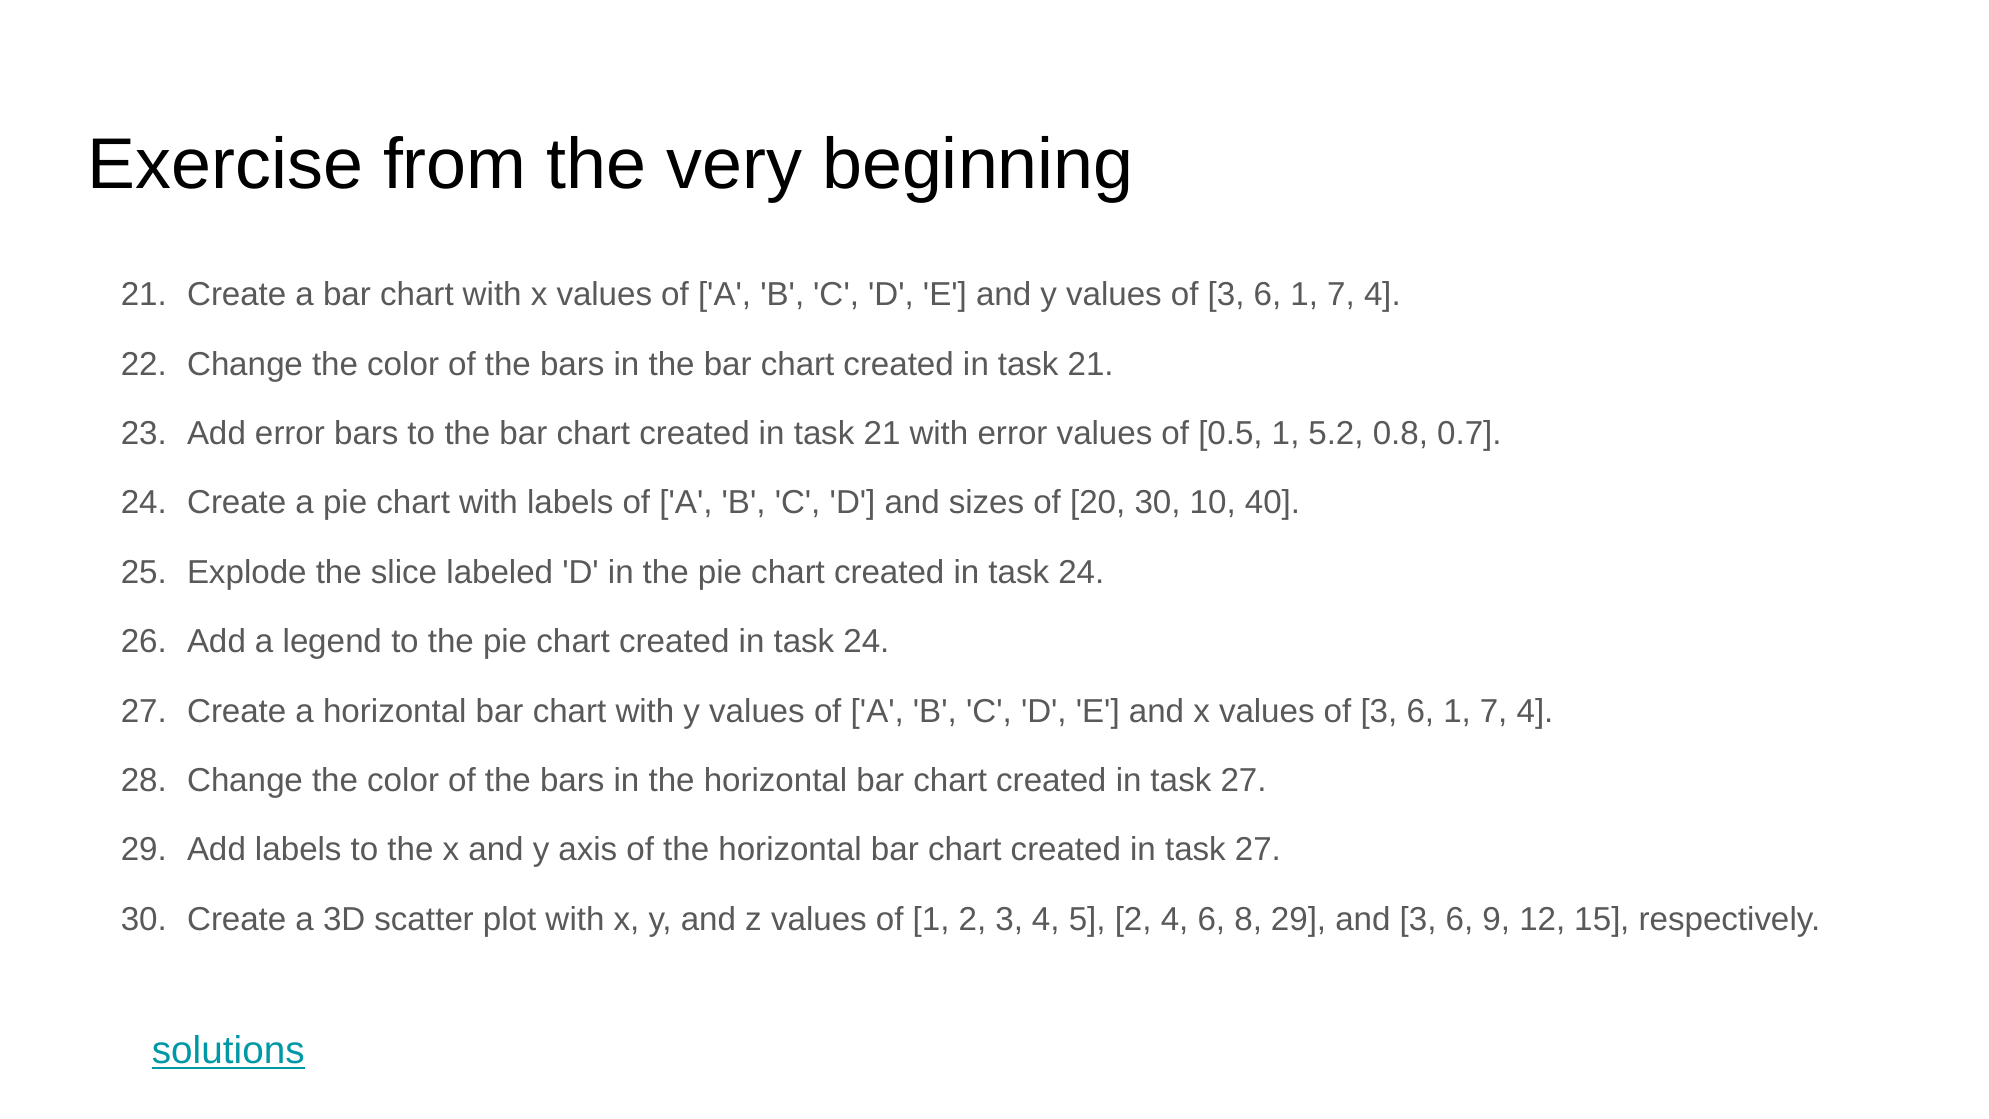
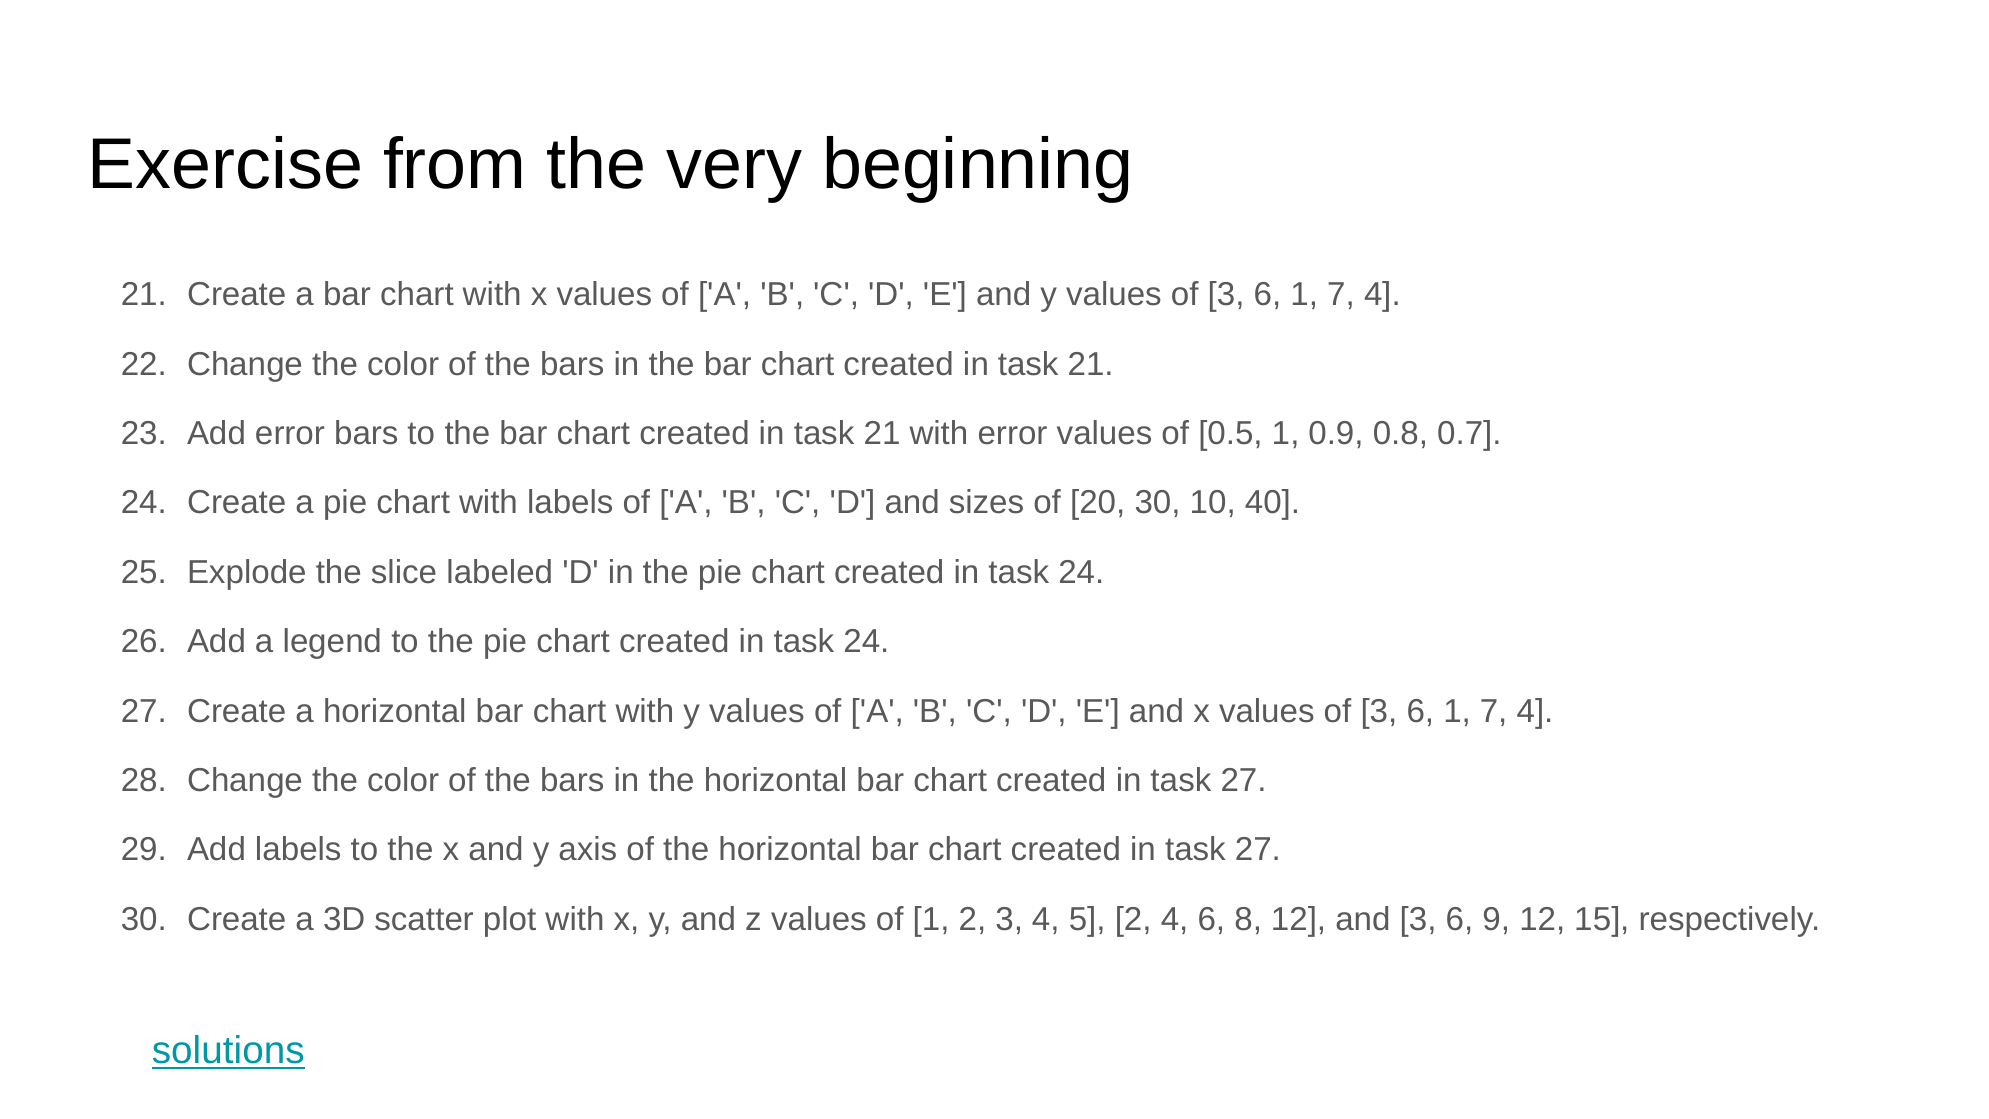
5.2: 5.2 -> 0.9
8 29: 29 -> 12
